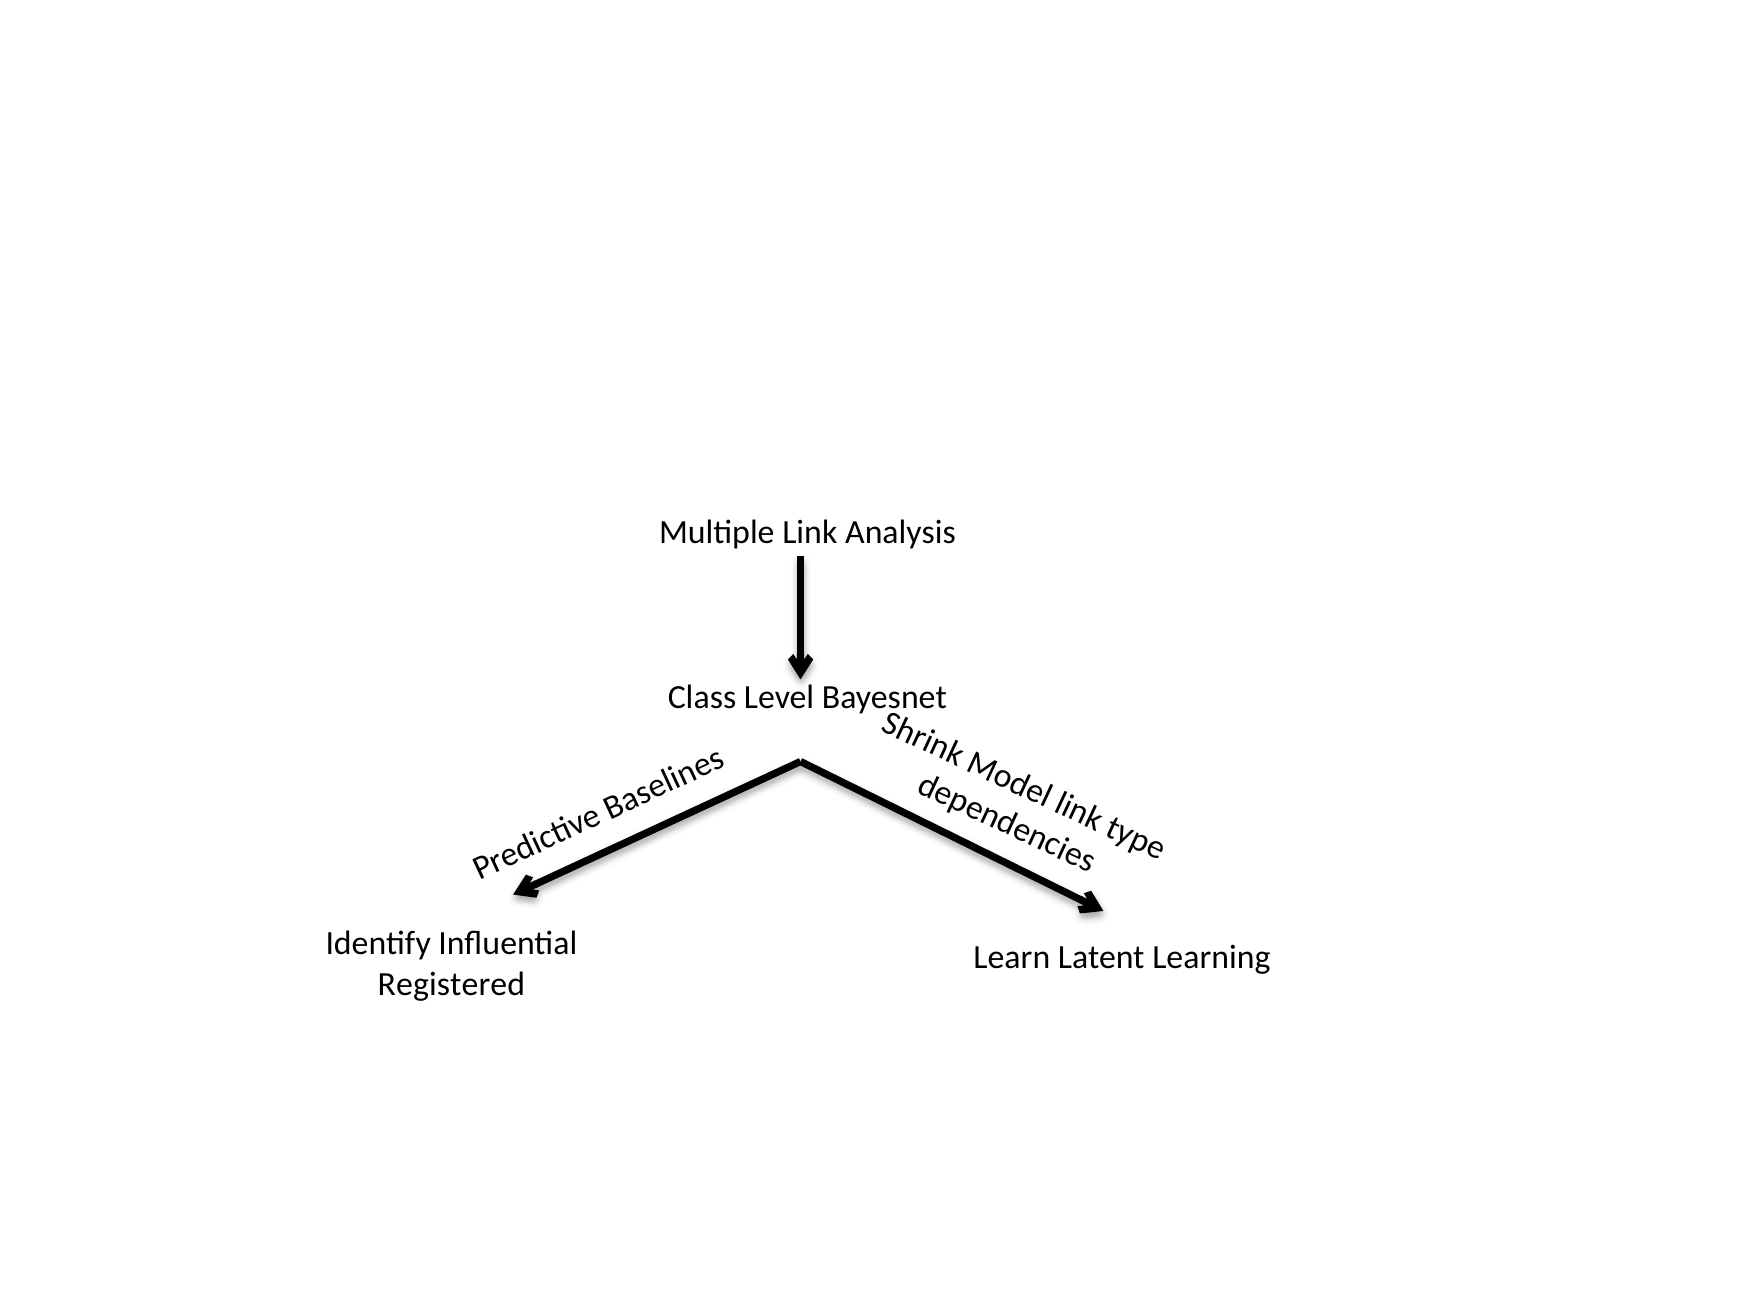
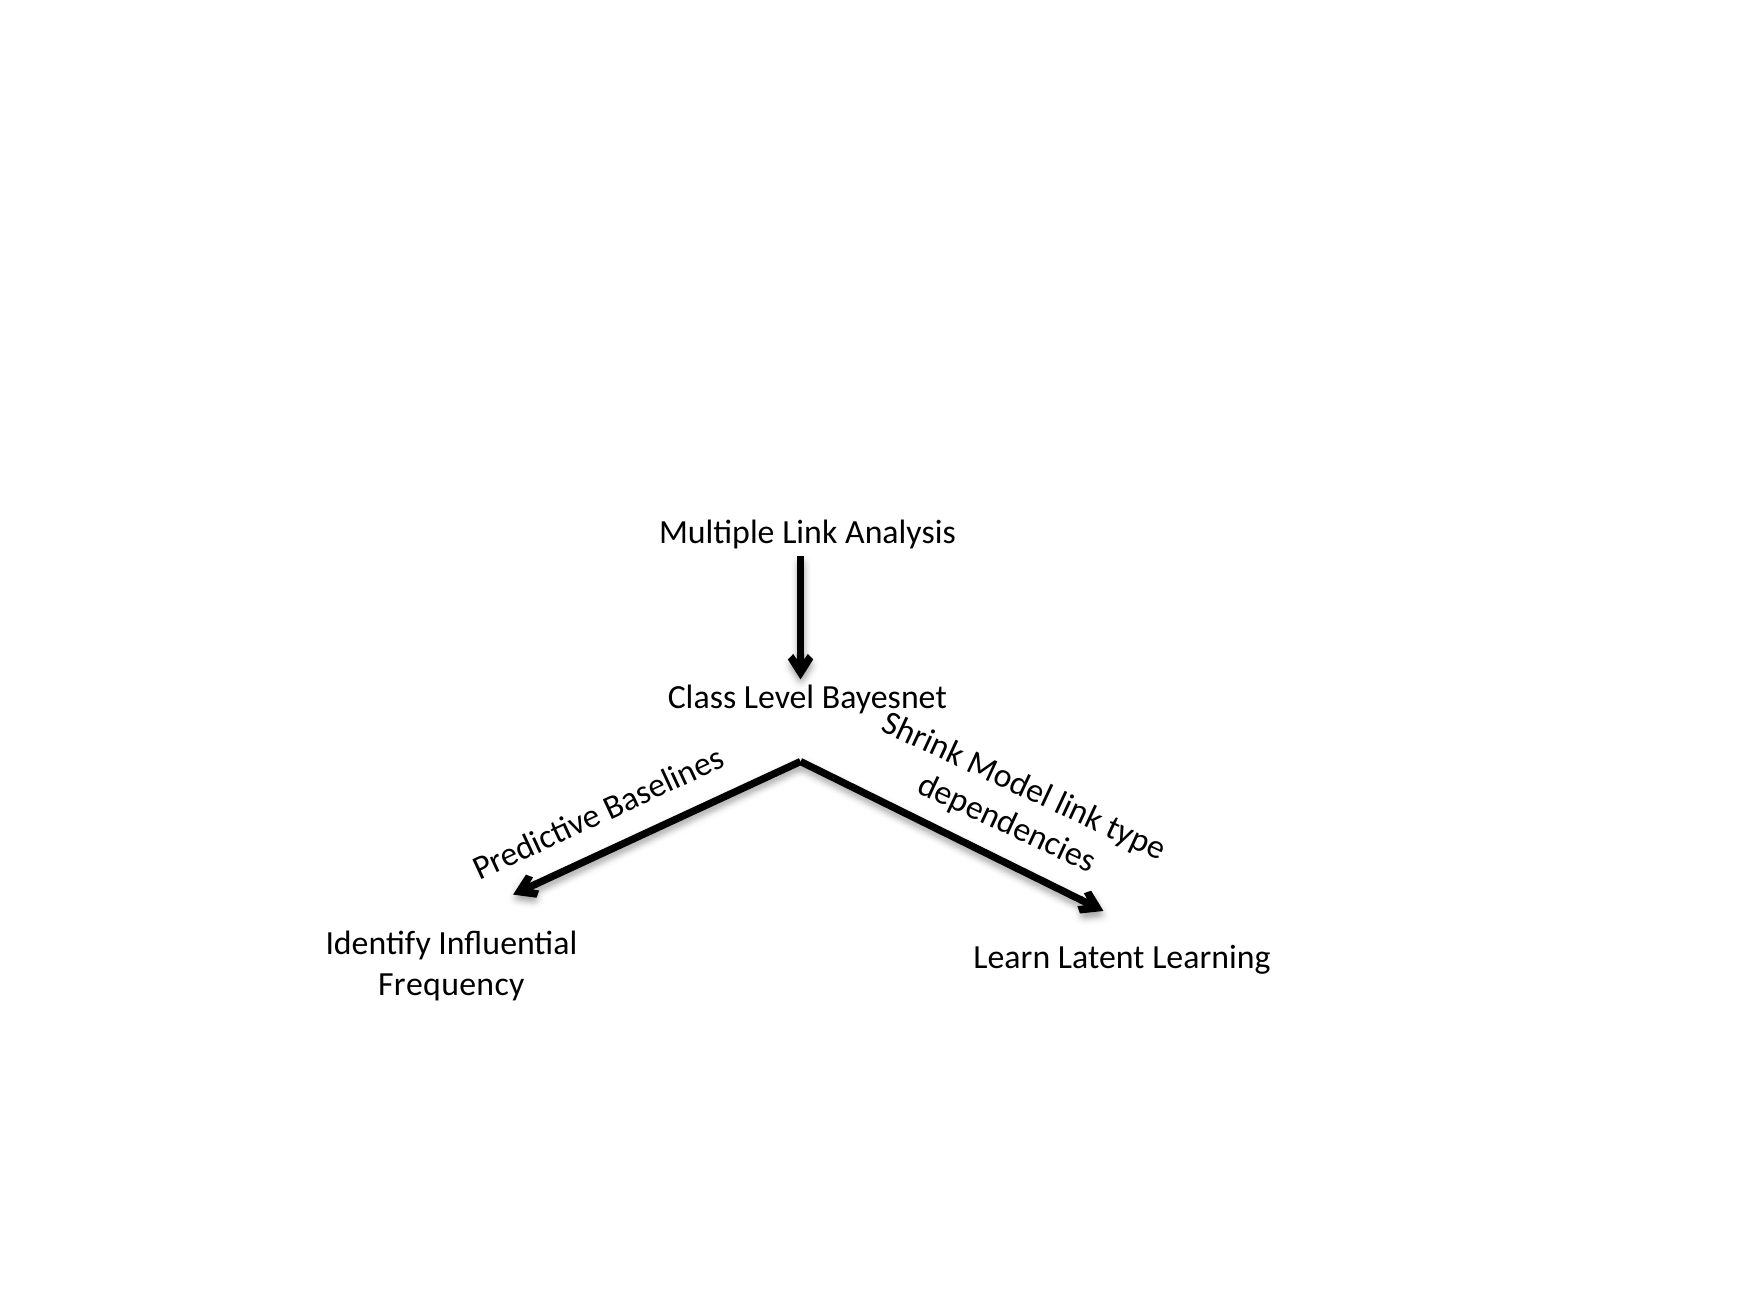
Registered: Registered -> Frequency
